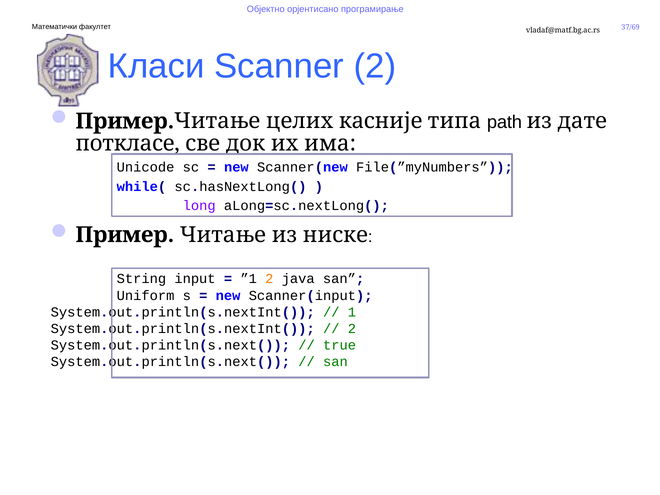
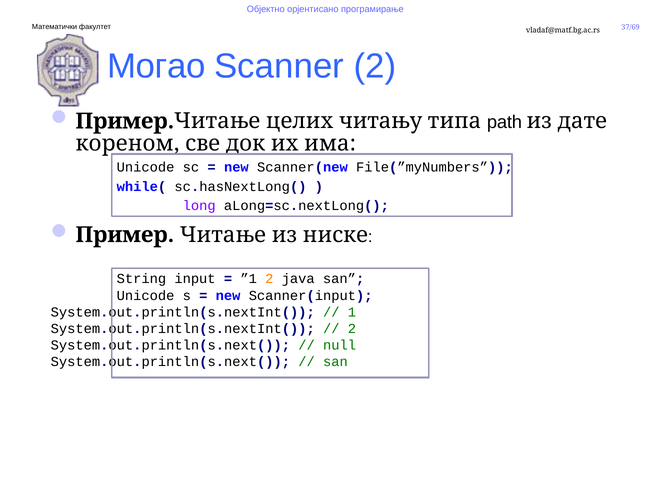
Класи: Класи -> Могао
касније: касније -> читању
поткласе: поткласе -> кореном
Uniform at (146, 296): Uniform -> Unicode
true: true -> null
